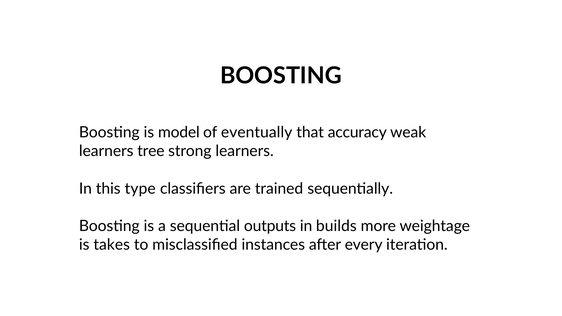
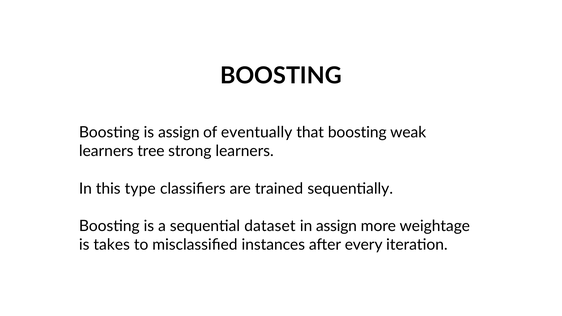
is model: model -> assign
that accuracy: accuracy -> boosting
outputs: outputs -> dataset
in builds: builds -> assign
